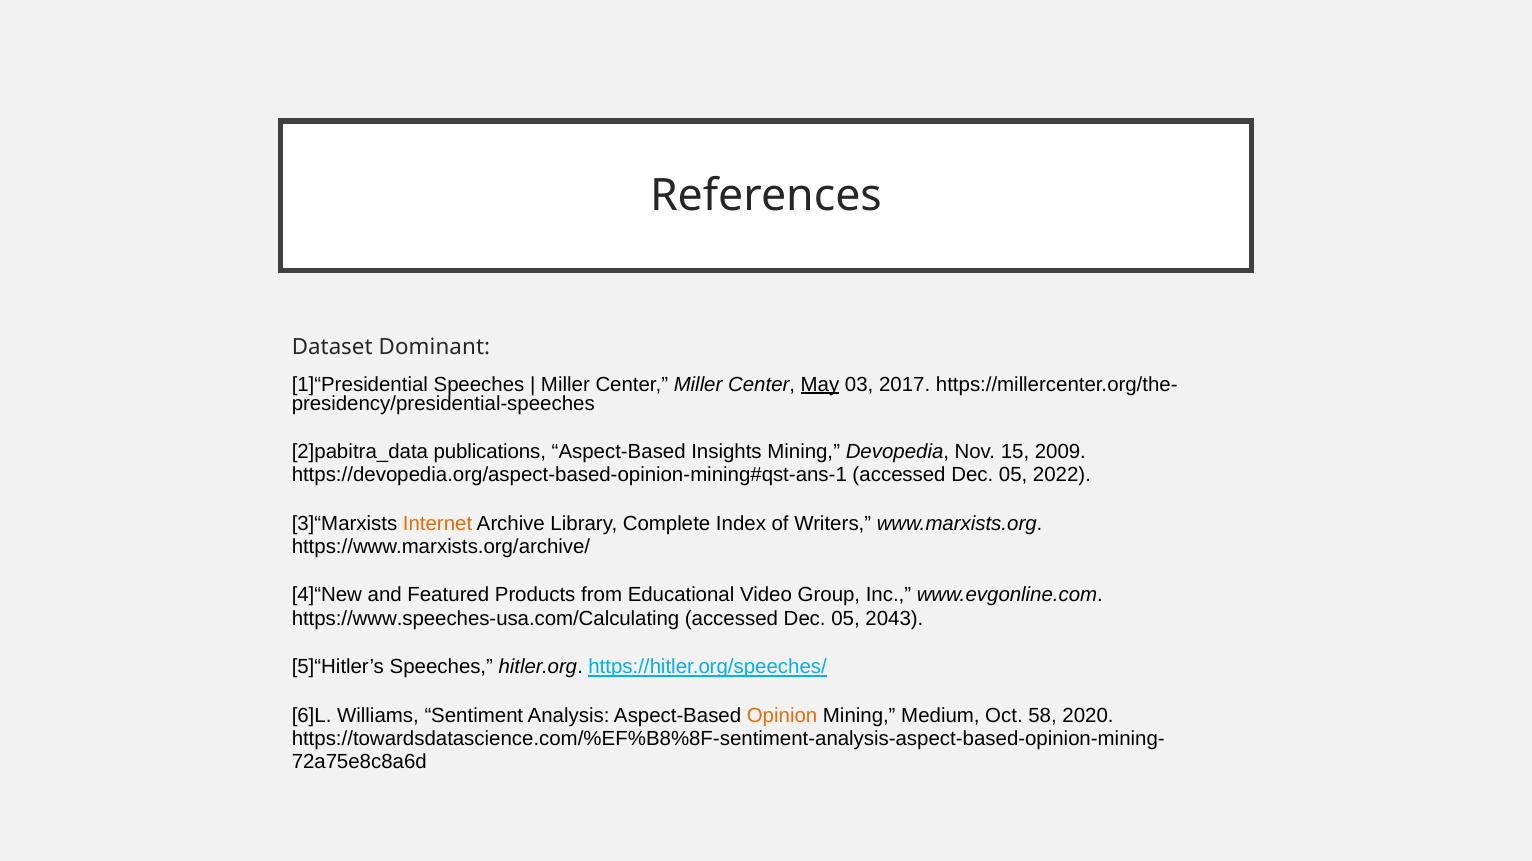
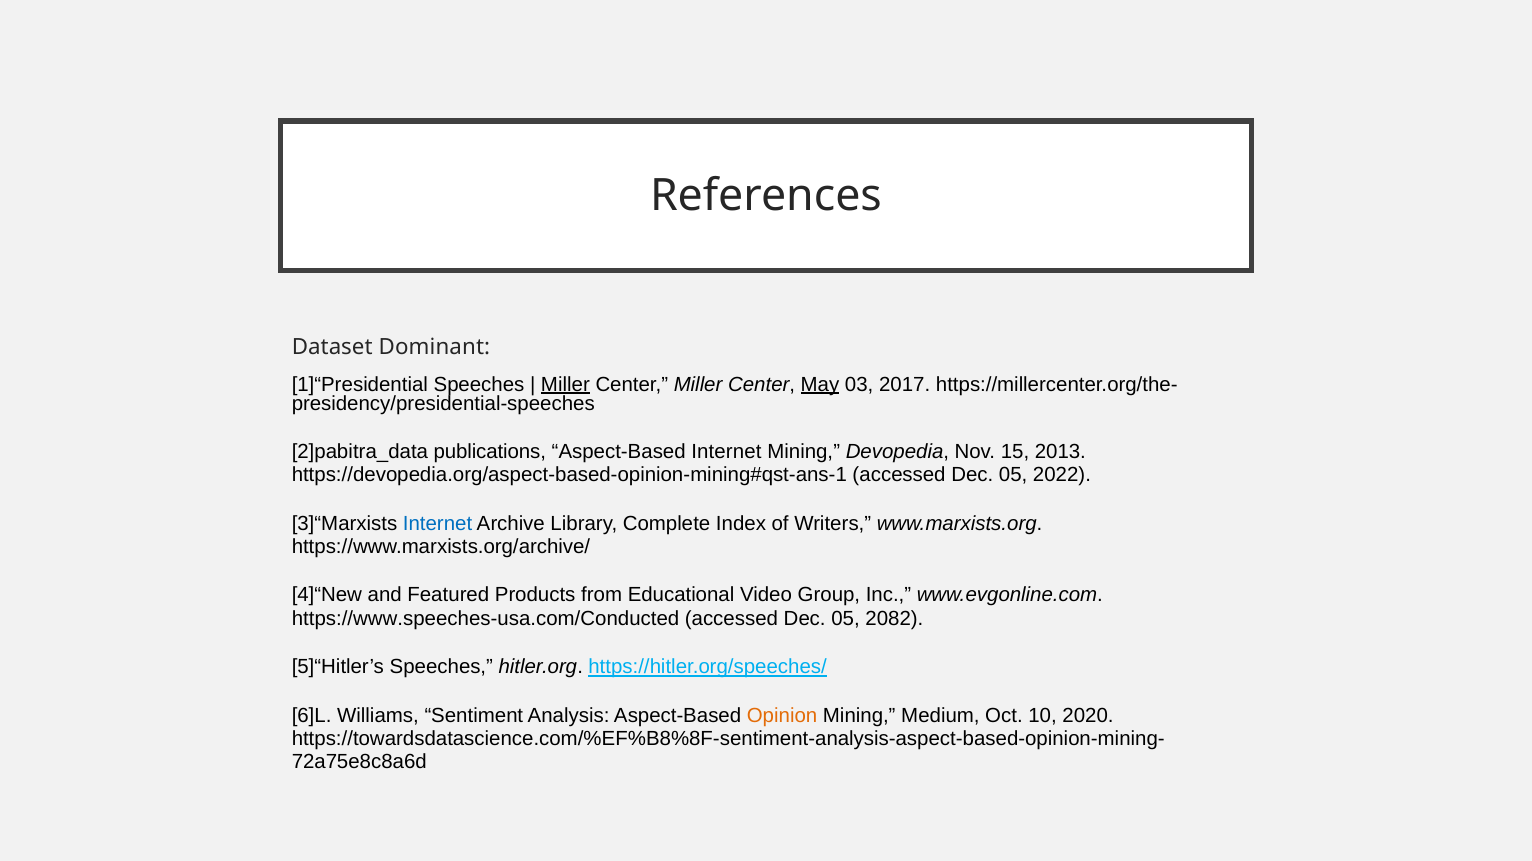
Miller at (565, 385) underline: none -> present
Aspect-Based Insights: Insights -> Internet
2009: 2009 -> 2013
Internet at (438, 524) colour: orange -> blue
https://www.speeches-usa.com/Calculating: https://www.speeches-usa.com/Calculating -> https://www.speeches-usa.com/Conducted
2043: 2043 -> 2082
58: 58 -> 10
